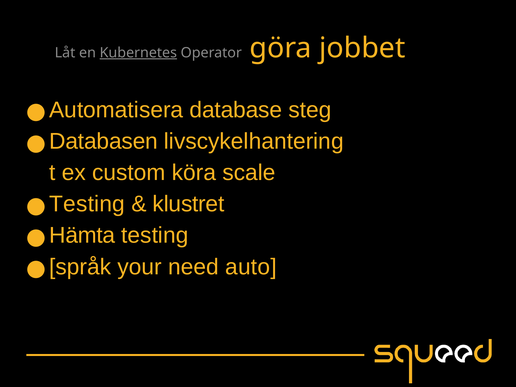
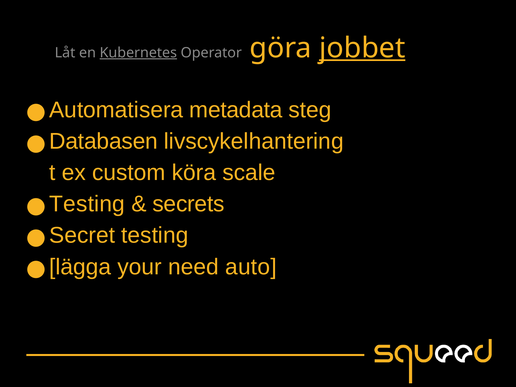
jobbet underline: none -> present
database: database -> metadata
klustret: klustret -> secrets
Hämta: Hämta -> Secret
språk: språk -> lägga
